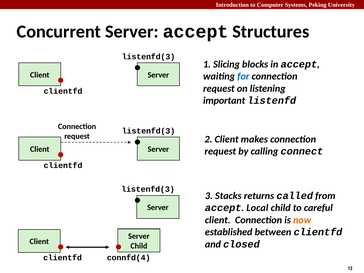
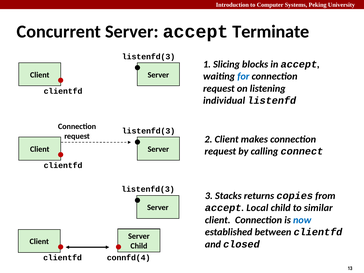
Structures: Structures -> Terminate
important: important -> individual
called: called -> copies
careful: careful -> similar
now colour: orange -> blue
